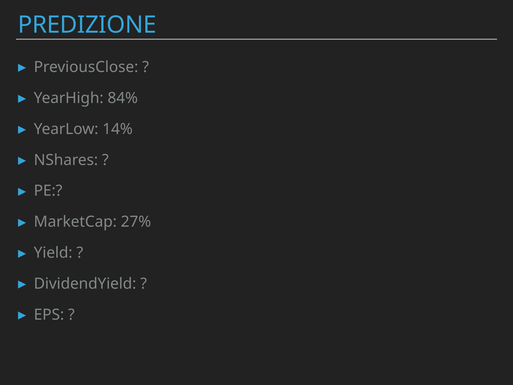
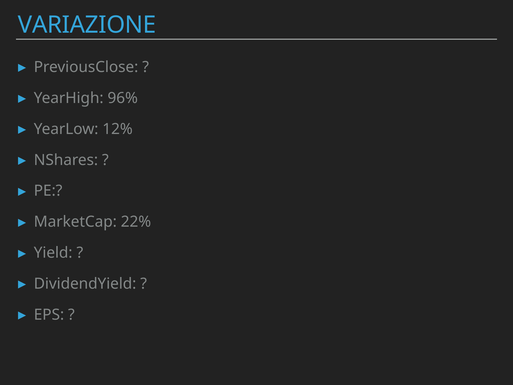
PREDIZIONE: PREDIZIONE -> VARIAZIONE
84%: 84% -> 96%
14%: 14% -> 12%
27%: 27% -> 22%
